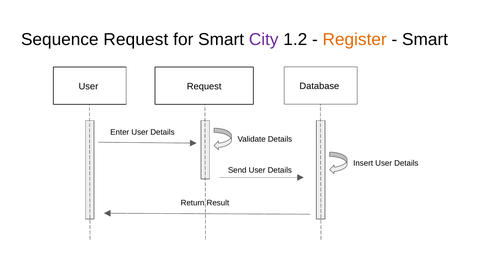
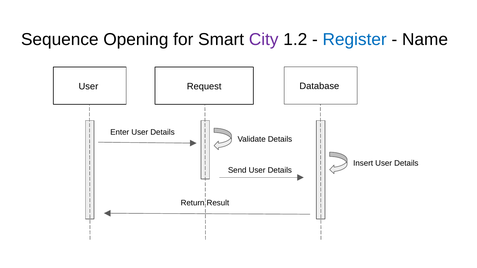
Sequence Request: Request -> Opening
Register colour: orange -> blue
Smart at (425, 40): Smart -> Name
